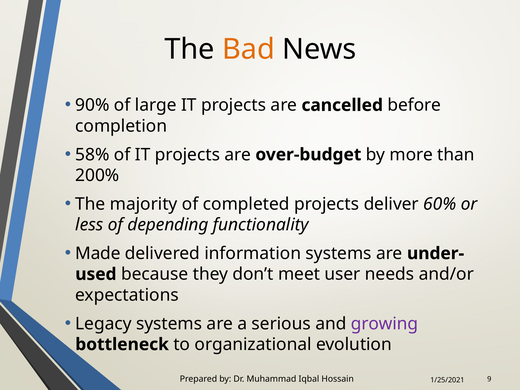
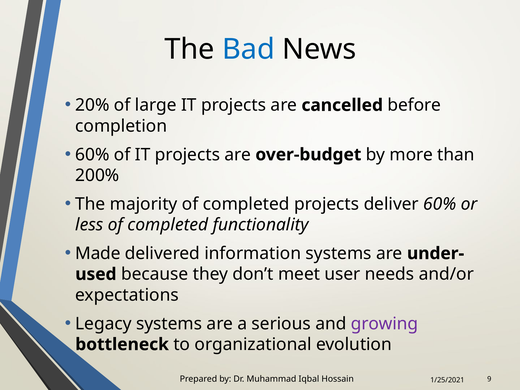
Bad colour: orange -> blue
90%: 90% -> 20%
58% at (92, 155): 58% -> 60%
less of depending: depending -> completed
